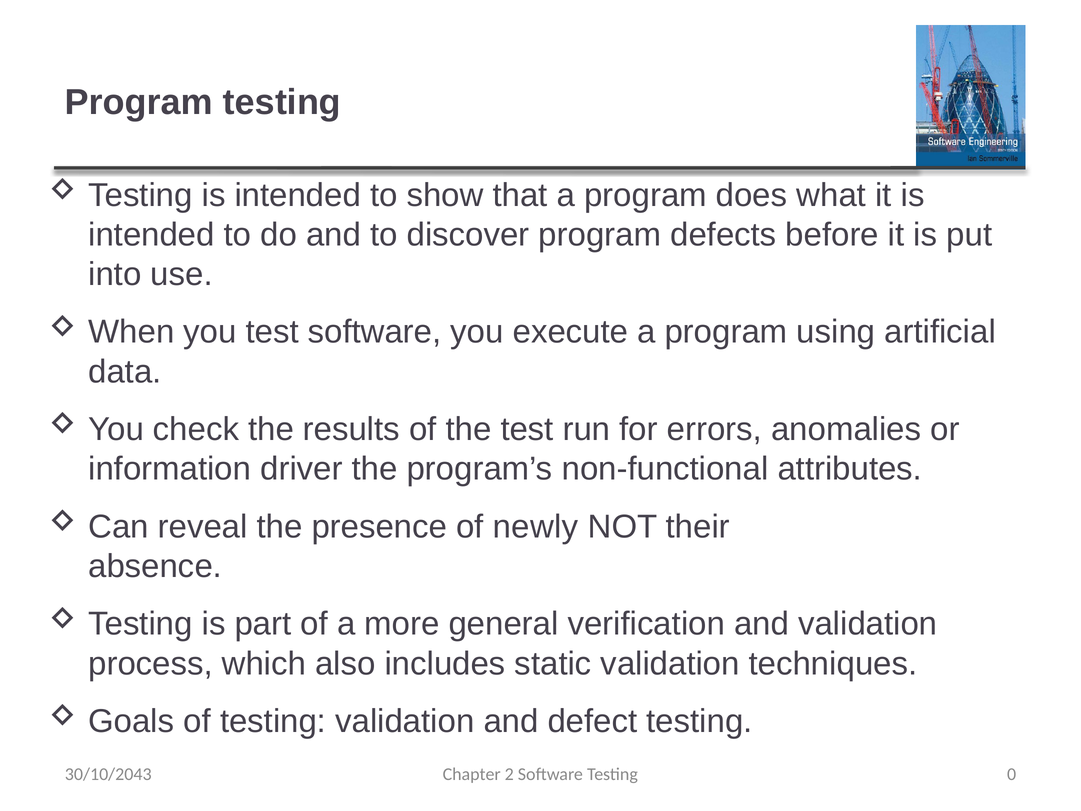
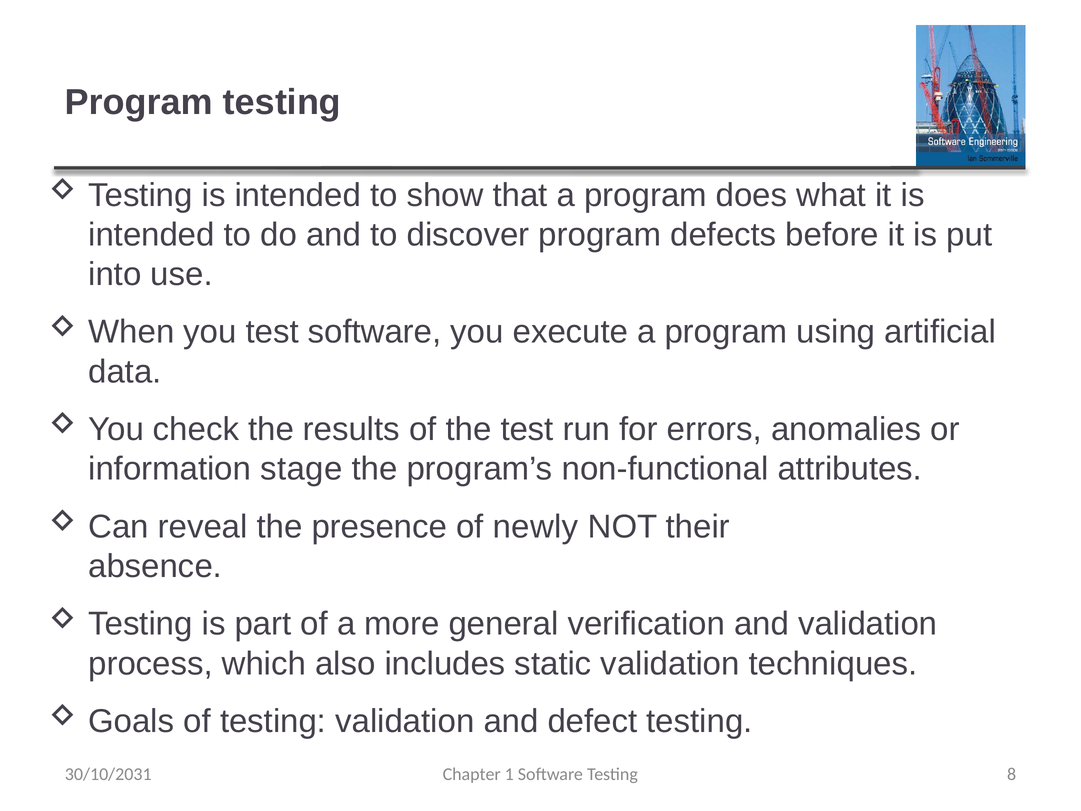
driver: driver -> stage
2: 2 -> 1
0: 0 -> 8
30/10/2043: 30/10/2043 -> 30/10/2031
